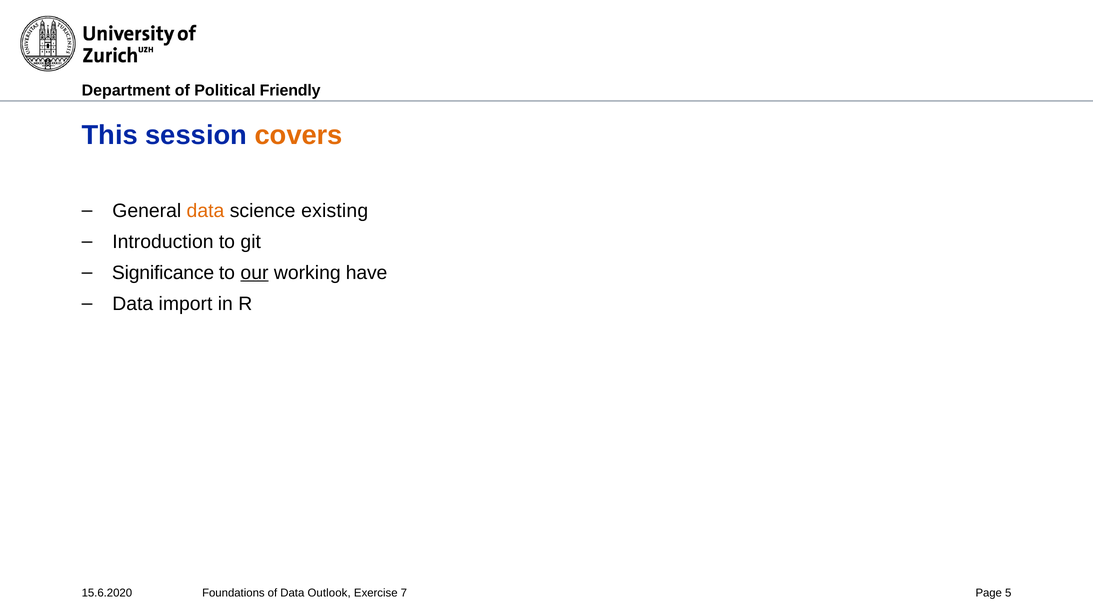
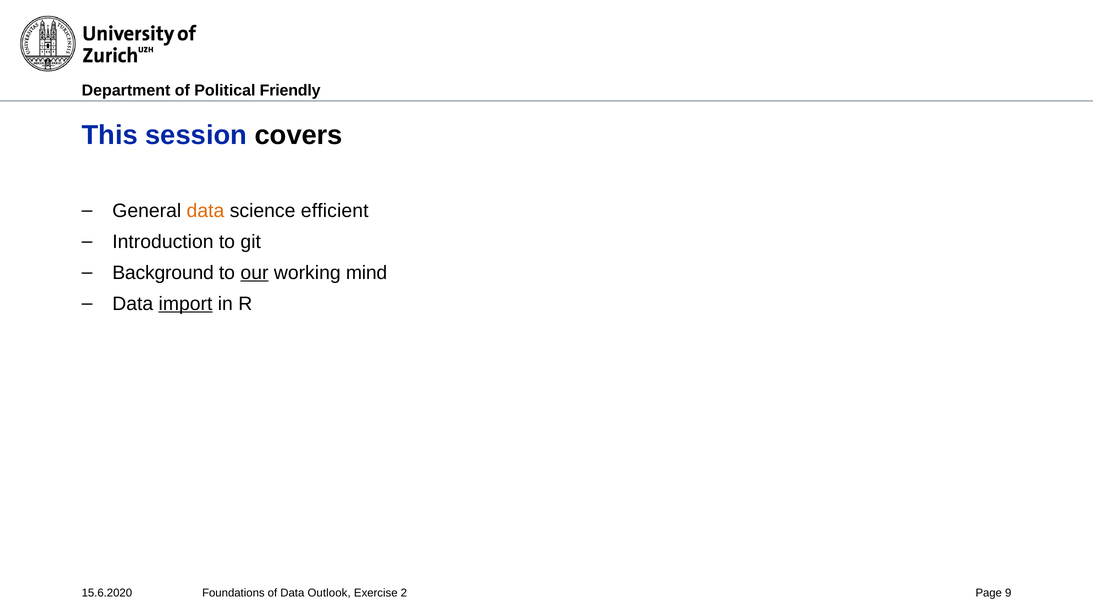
covers colour: orange -> black
existing: existing -> efficient
Significance: Significance -> Background
have: have -> mind
import underline: none -> present
7: 7 -> 2
5: 5 -> 9
